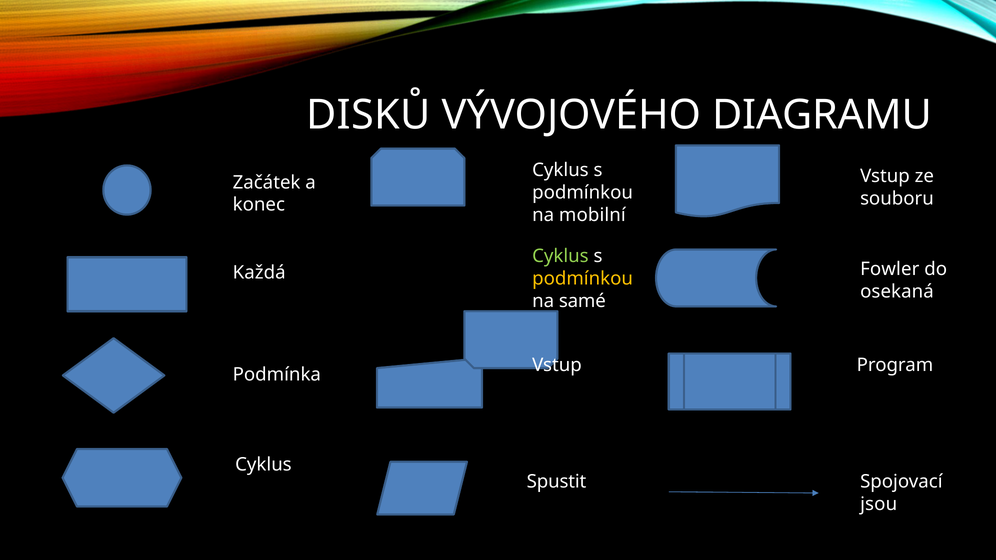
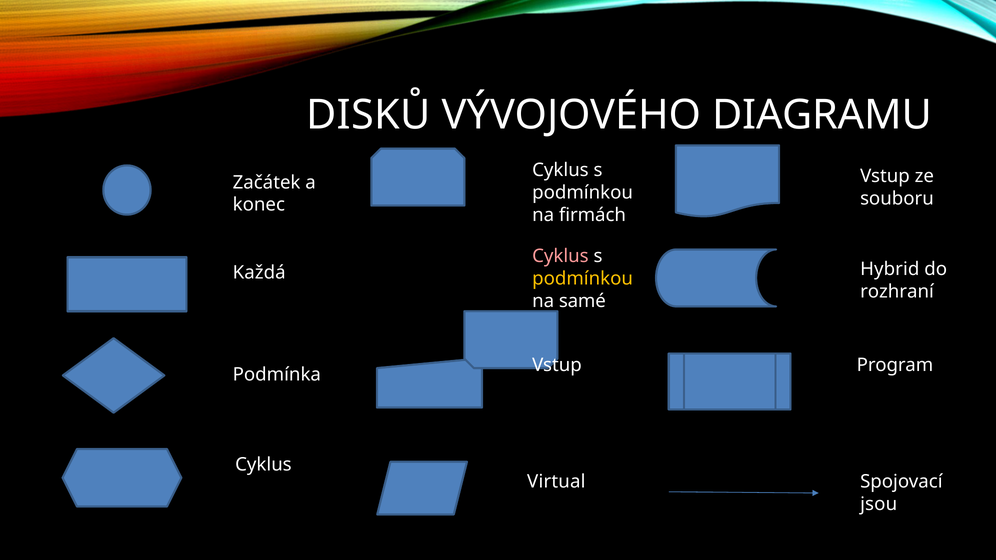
mobilní: mobilní -> firmách
Cyklus at (560, 256) colour: light green -> pink
Fowler: Fowler -> Hybrid
osekaná: osekaná -> rozhraní
Spustit: Spustit -> Virtual
